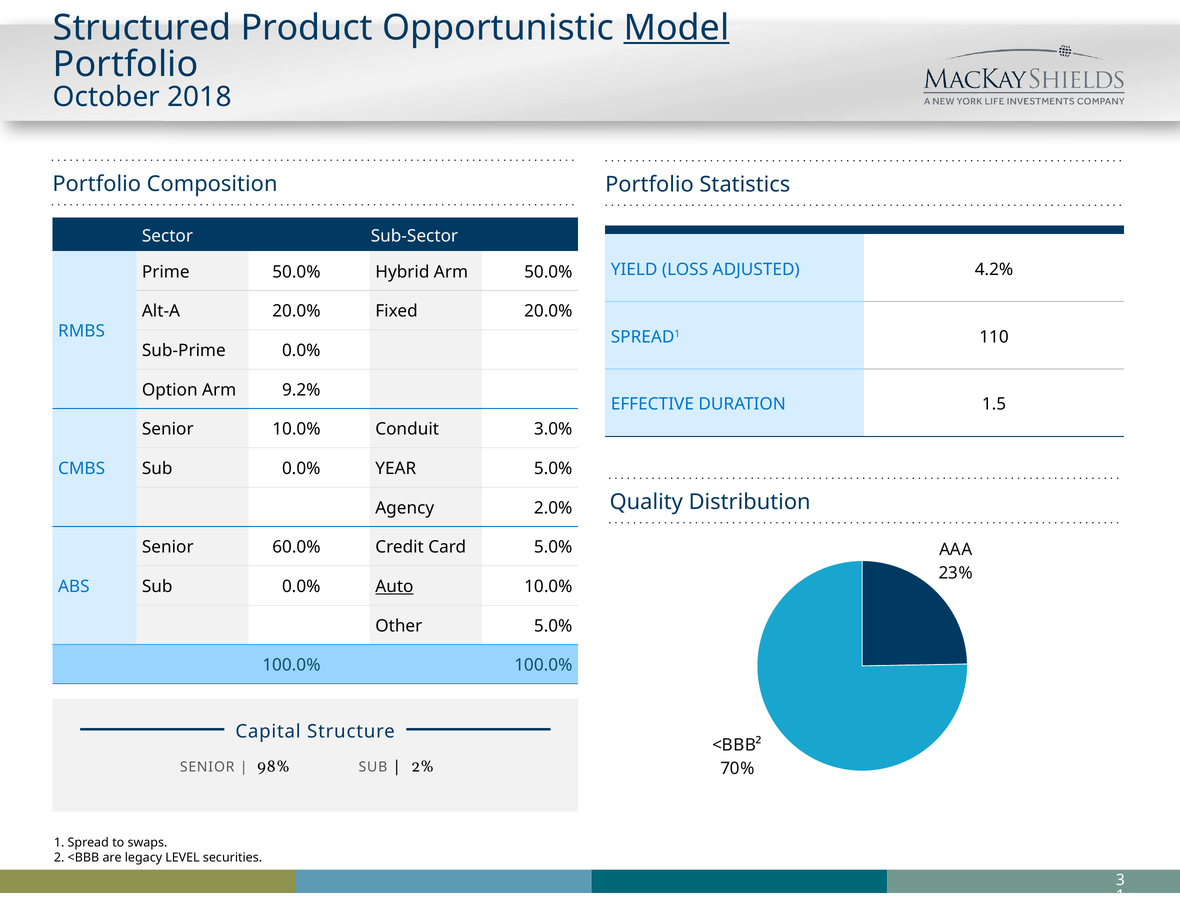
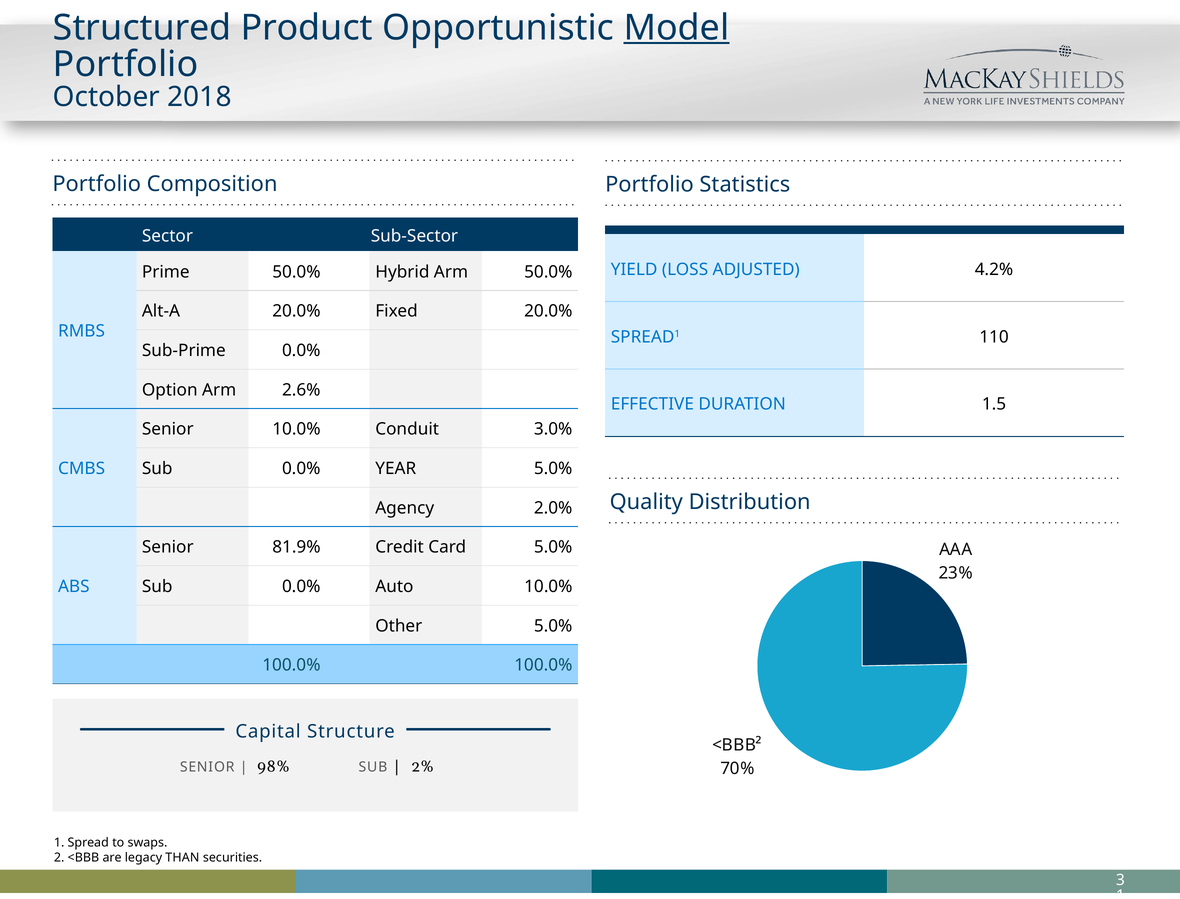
9.2%: 9.2% -> 2.6%
60.0%: 60.0% -> 81.9%
Auto underline: present -> none
LEVEL: LEVEL -> THAN
